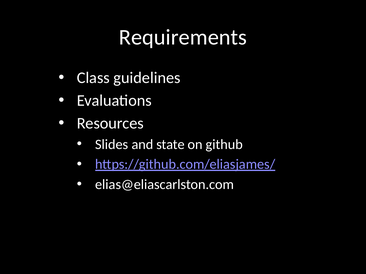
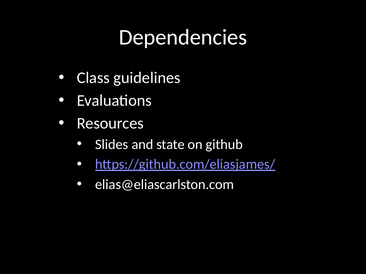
Requirements: Requirements -> Dependencies
